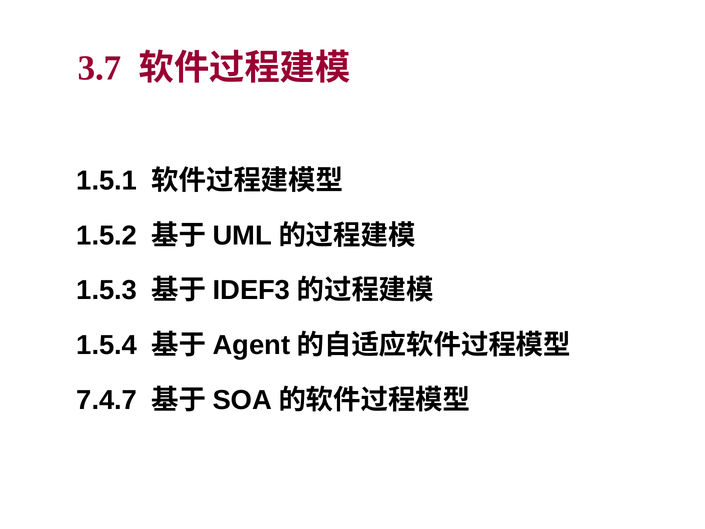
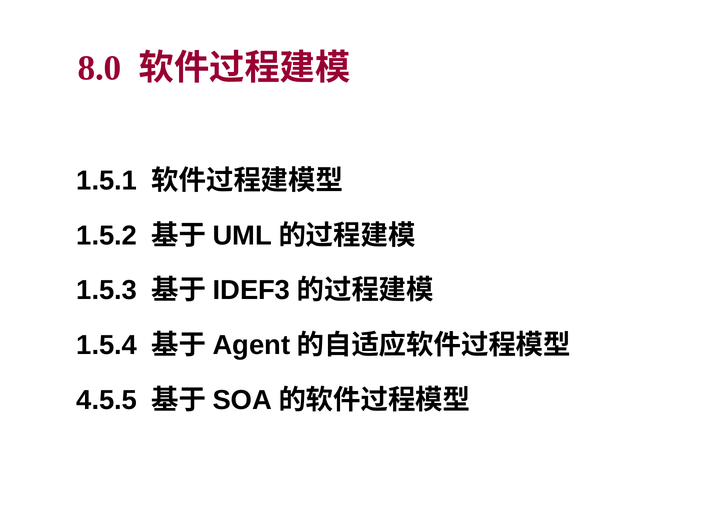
3.7: 3.7 -> 8.0
7.4.7: 7.4.7 -> 4.5.5
